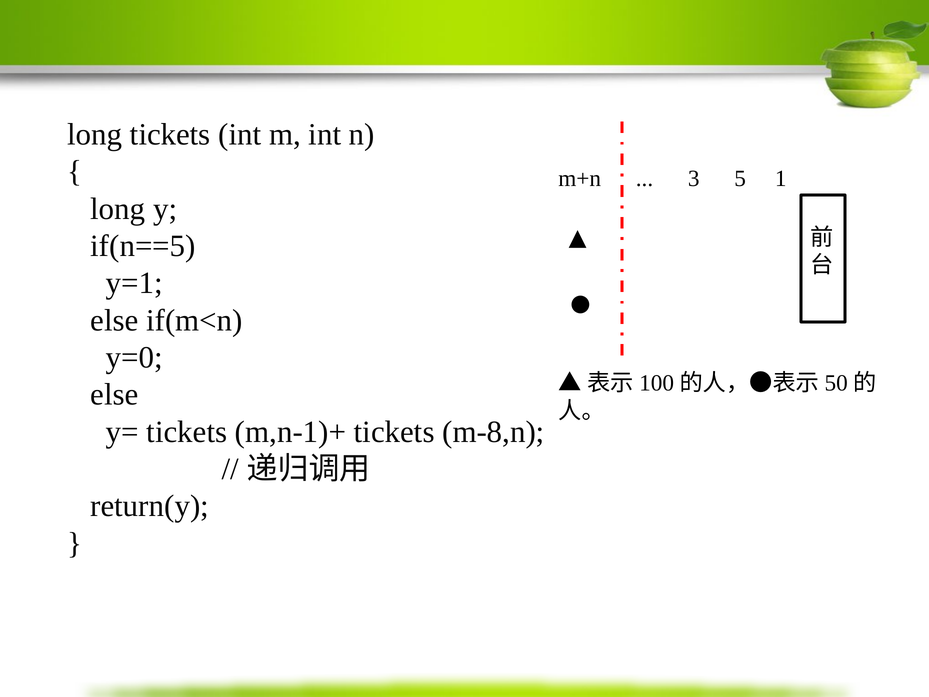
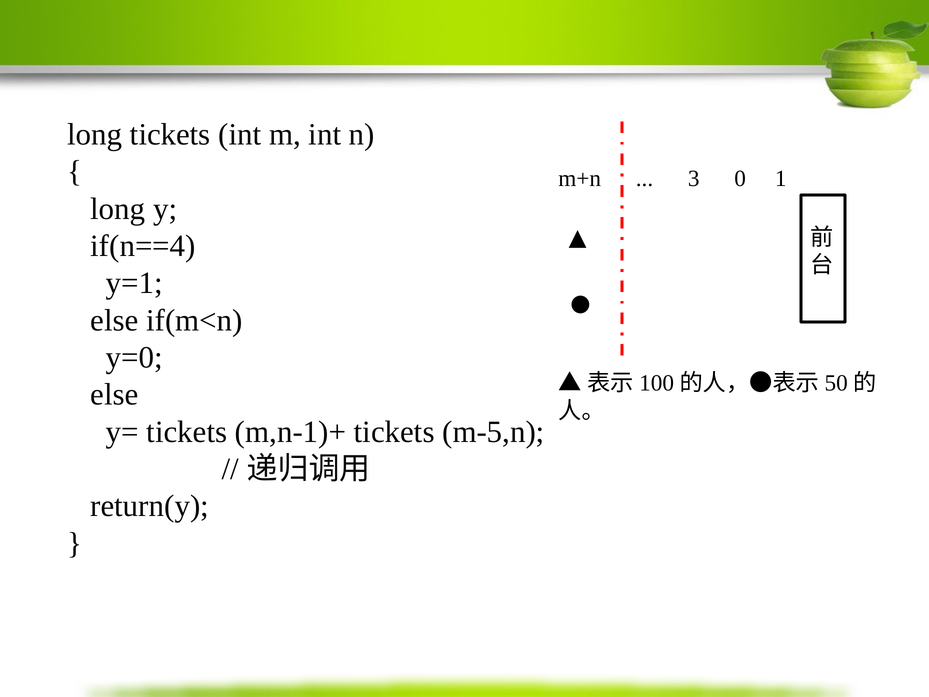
5: 5 -> 0
if(n==5: if(n==5 -> if(n==4
m-8,n: m-8,n -> m-5,n
